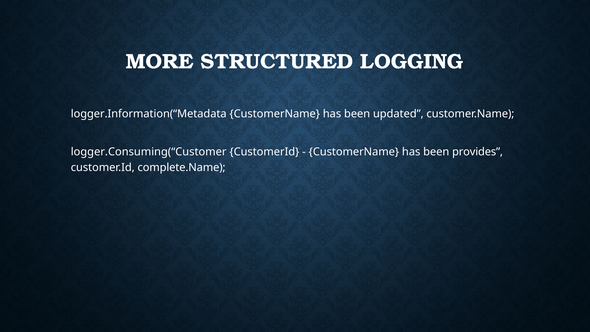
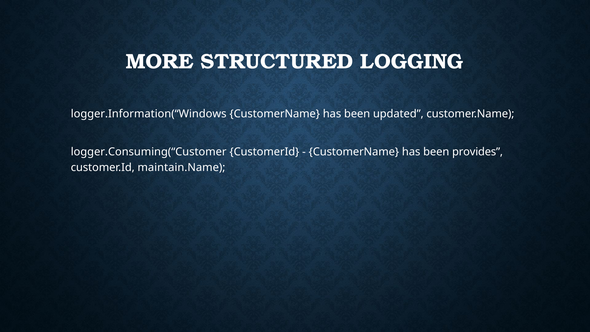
logger.Information(“Metadata: logger.Information(“Metadata -> logger.Information(“Windows
complete.Name: complete.Name -> maintain.Name
